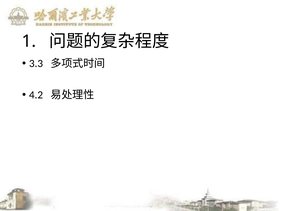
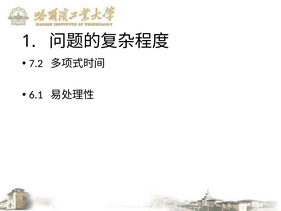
3.3: 3.3 -> 7.2
4.2: 4.2 -> 6.1
